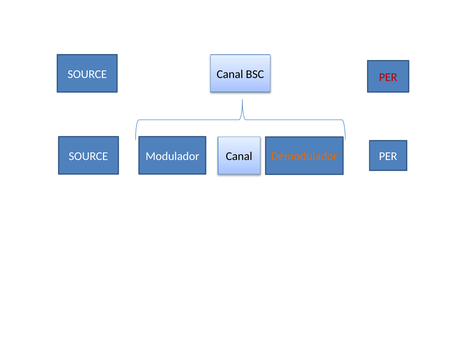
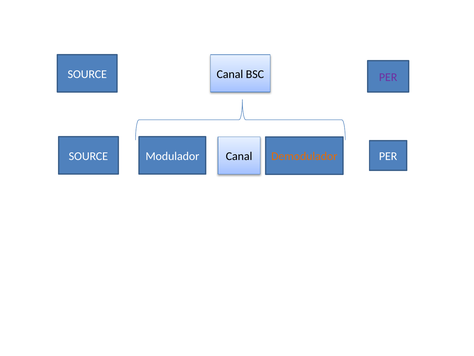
PER at (388, 77) colour: red -> purple
